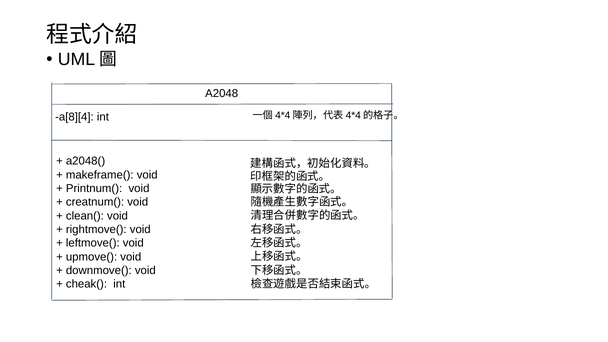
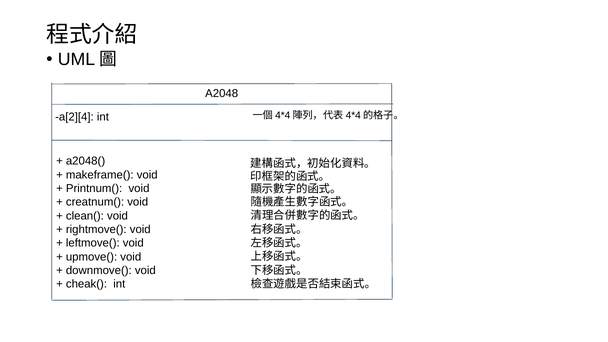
a[8][4: a[8][4 -> a[2][4
